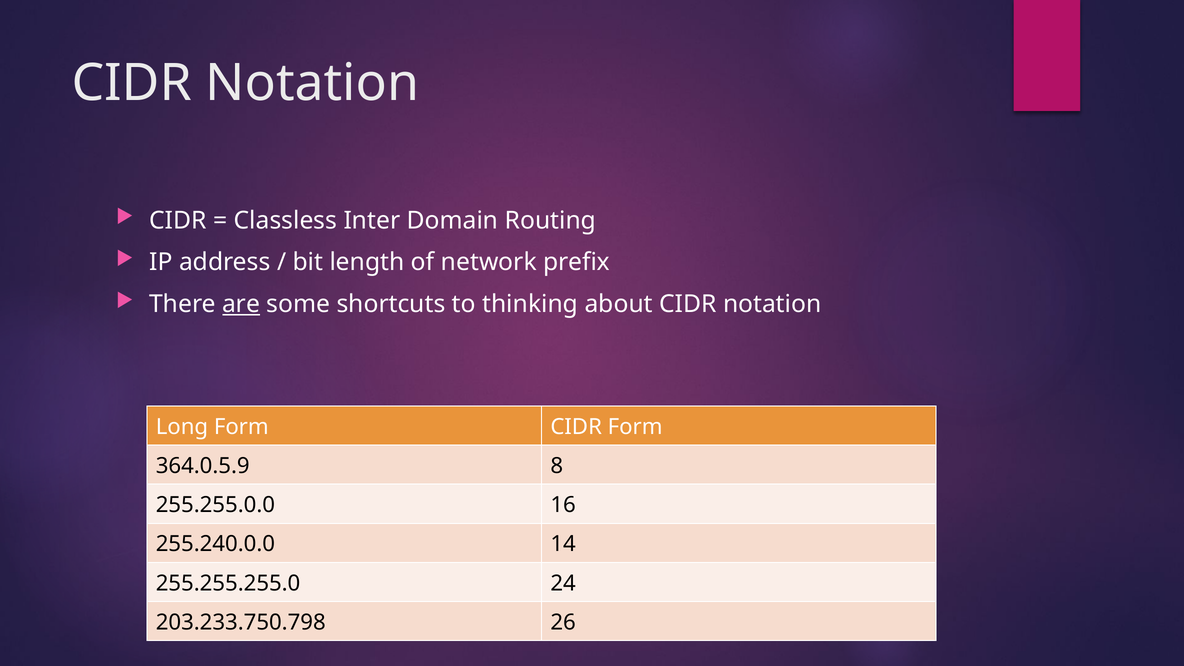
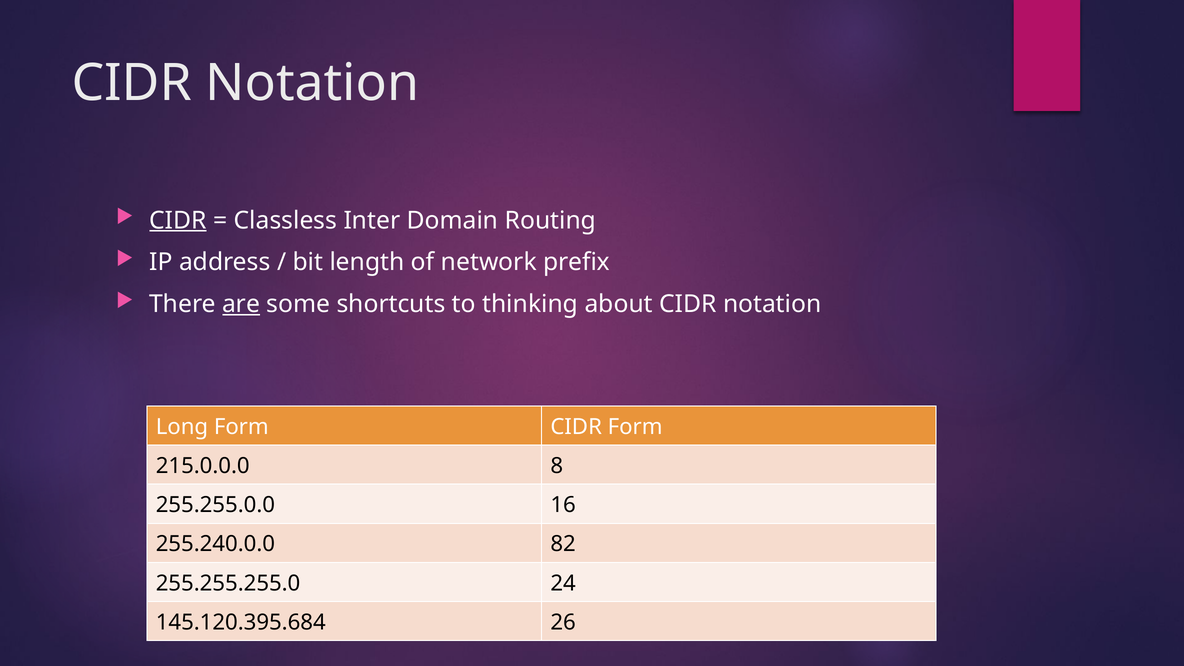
CIDR at (178, 220) underline: none -> present
364.0.5.9: 364.0.5.9 -> 215.0.0.0
14: 14 -> 82
203.233.750.798: 203.233.750.798 -> 145.120.395.684
